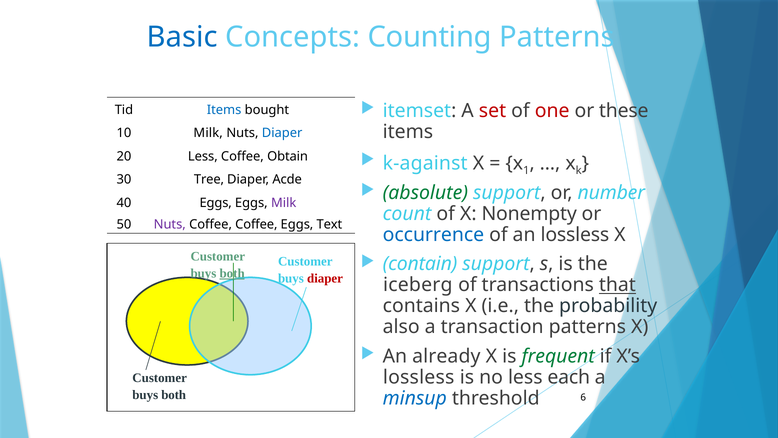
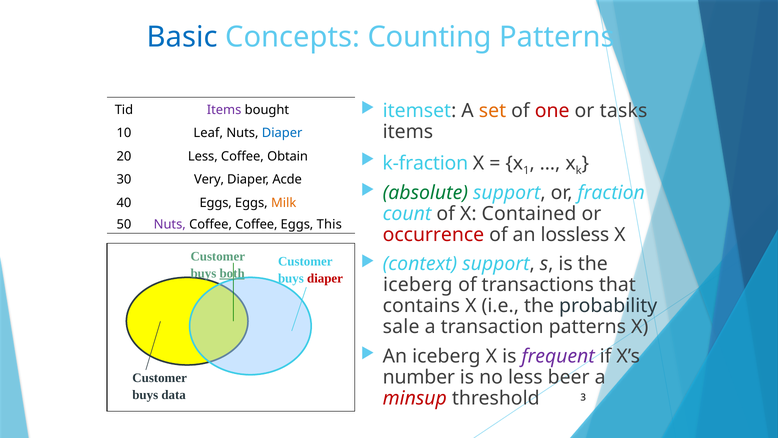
set colour: red -> orange
these: these -> tasks
Items at (224, 110) colour: blue -> purple
10 Milk: Milk -> Leaf
k-against: k-against -> k-fraction
Tree: Tree -> Very
number: number -> fraction
Milk at (284, 203) colour: purple -> orange
Nonempty: Nonempty -> Contained
Text: Text -> This
occurrence colour: blue -> red
contain: contain -> context
that underline: present -> none
also: also -> sale
An already: already -> iceberg
frequent colour: green -> purple
lossless at (419, 377): lossless -> number
each: each -> beer
both at (174, 395): both -> data
minsup colour: blue -> red
6: 6 -> 3
